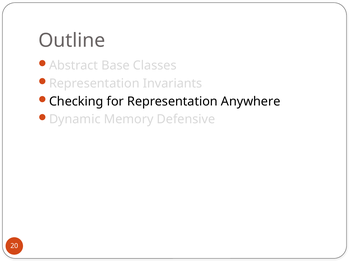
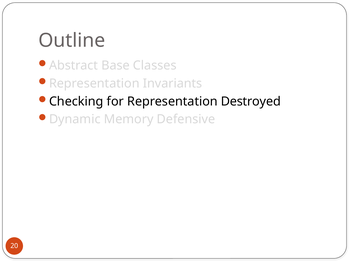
Anywhere: Anywhere -> Destroyed
